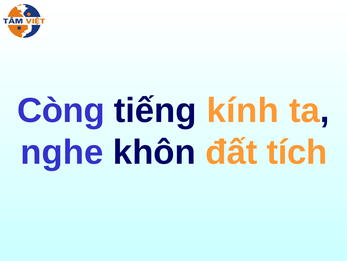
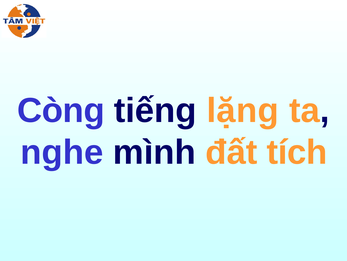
kính: kính -> lặng
khôn: khôn -> mình
